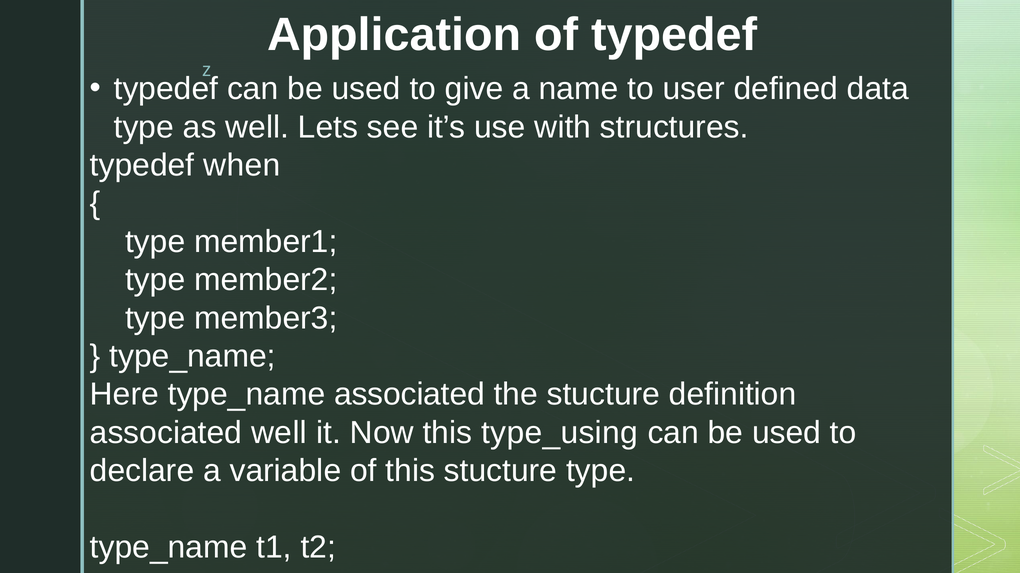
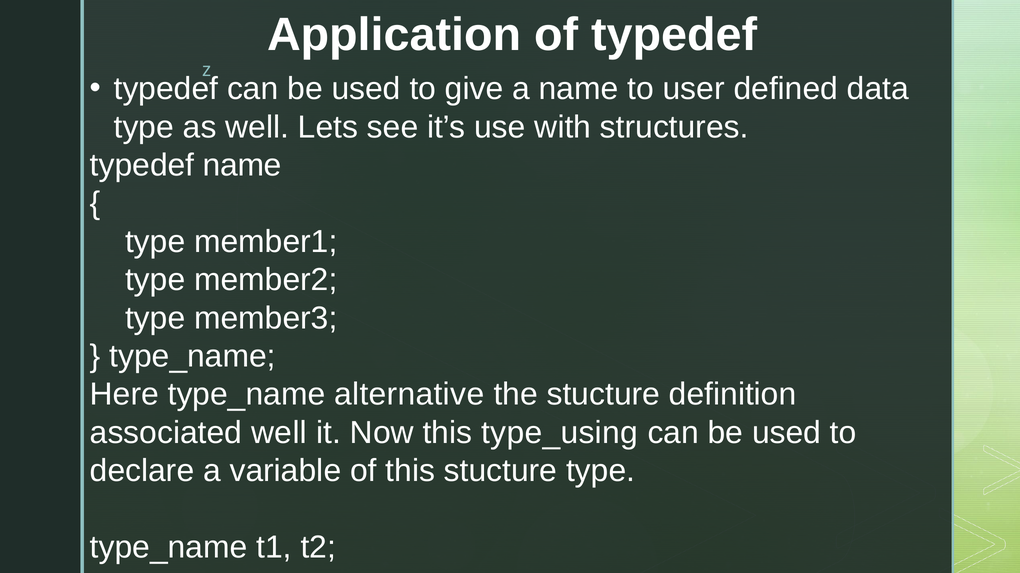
typedef when: when -> name
type_name associated: associated -> alternative
